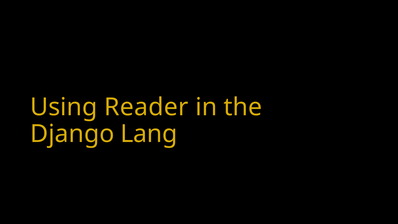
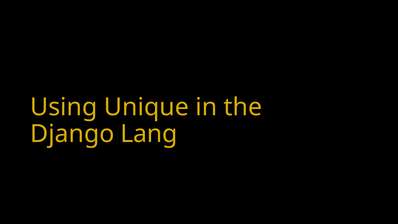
Reader: Reader -> Unique
